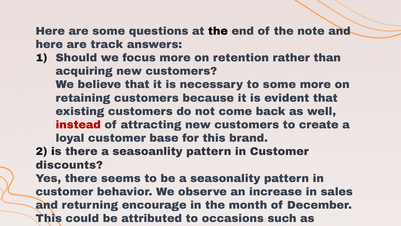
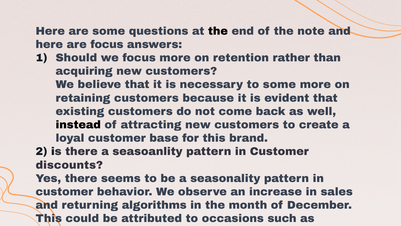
are track: track -> focus
instead colour: red -> black
encourage: encourage -> algorithms
